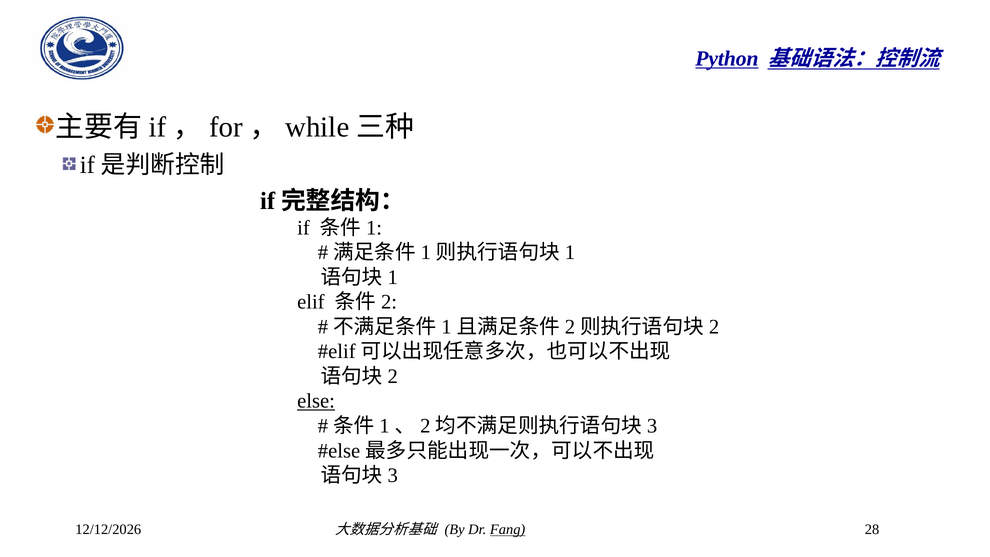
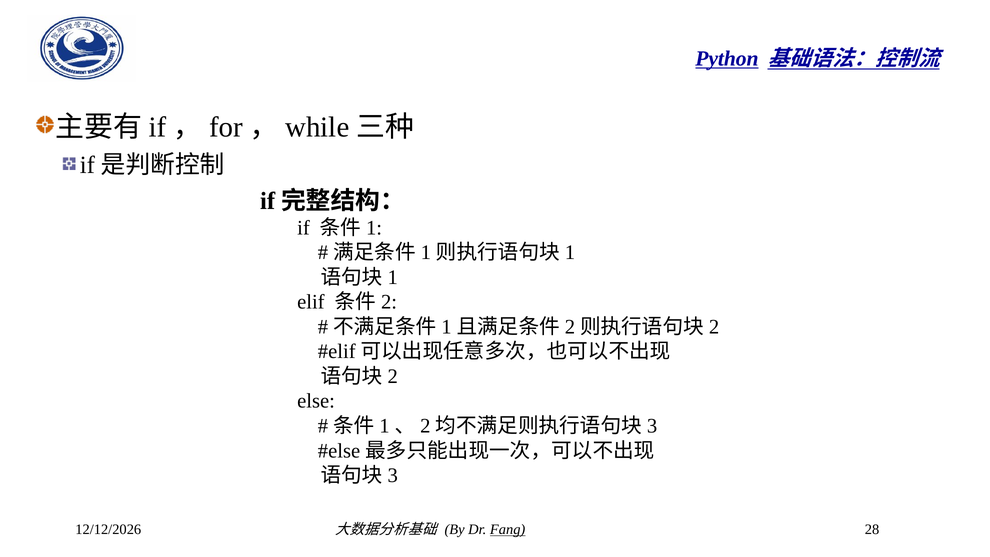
else underline: present -> none
